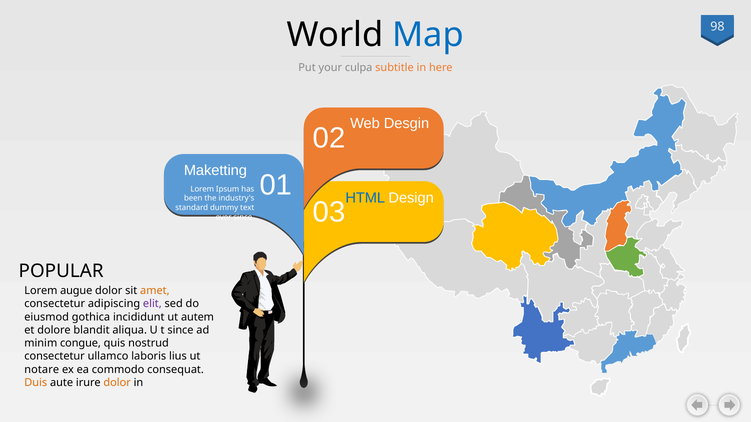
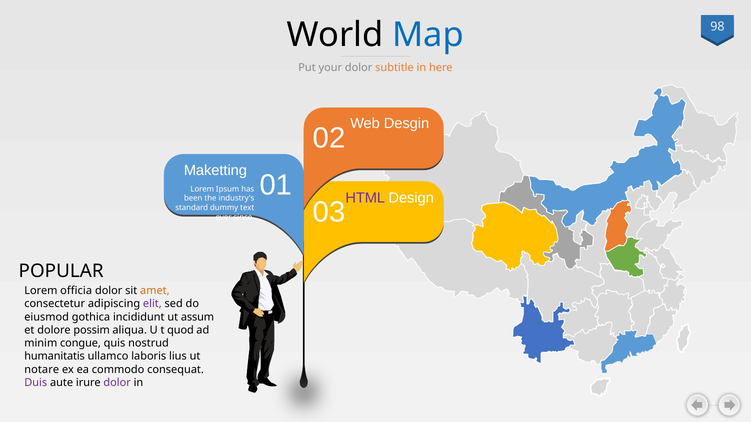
your culpa: culpa -> dolor
HTML colour: blue -> purple
augue: augue -> officia
autem: autem -> assum
blandit: blandit -> possim
t since: since -> quod
consectetur at (55, 357): consectetur -> humanitatis
Duis colour: orange -> purple
dolor at (117, 383) colour: orange -> purple
